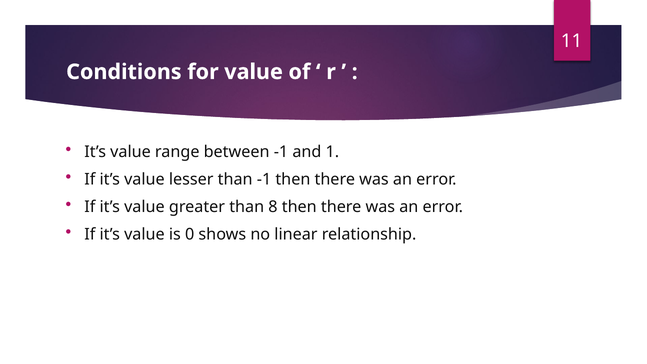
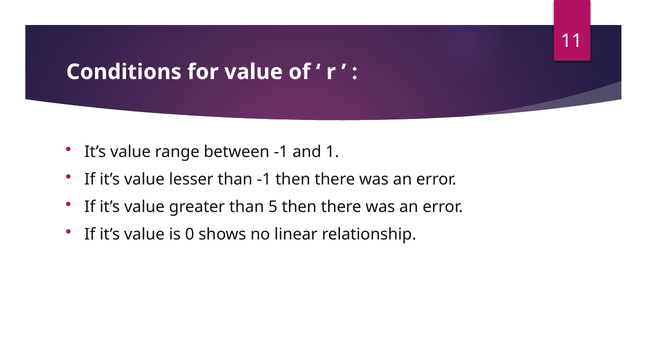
8: 8 -> 5
